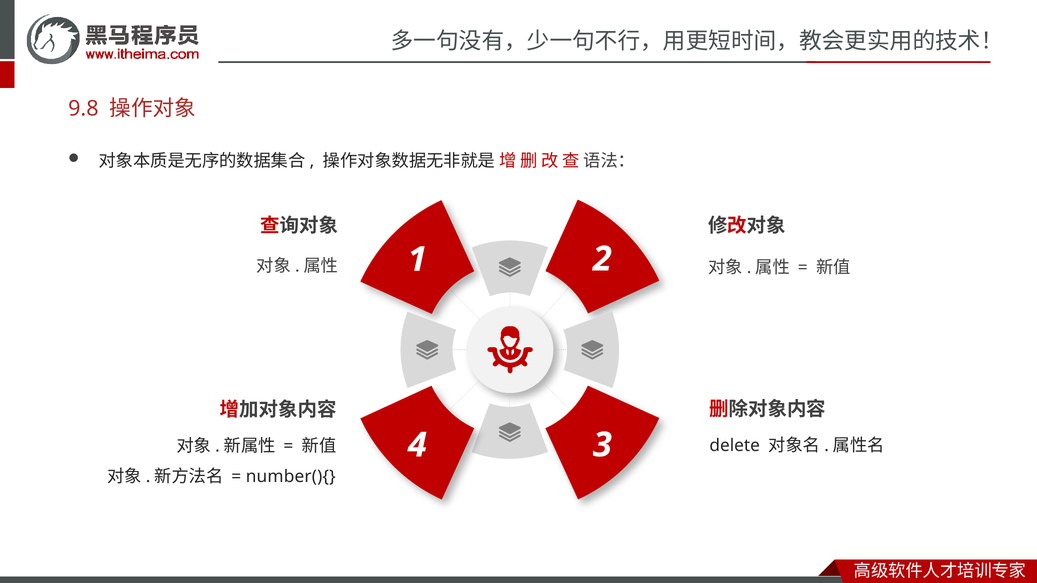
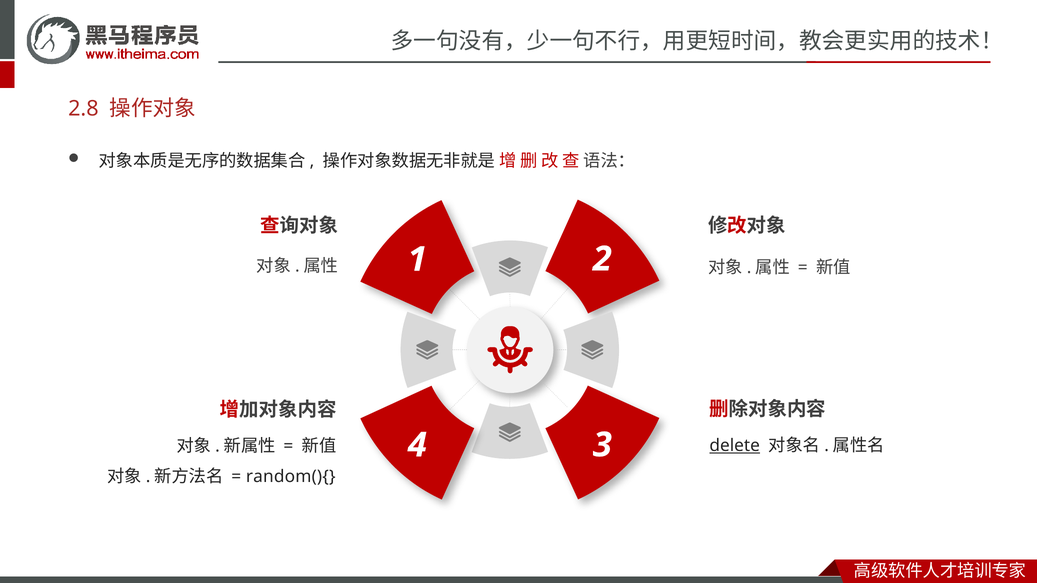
9.8: 9.8 -> 2.8
delete underline: none -> present
number(){: number(){ -> random(){
